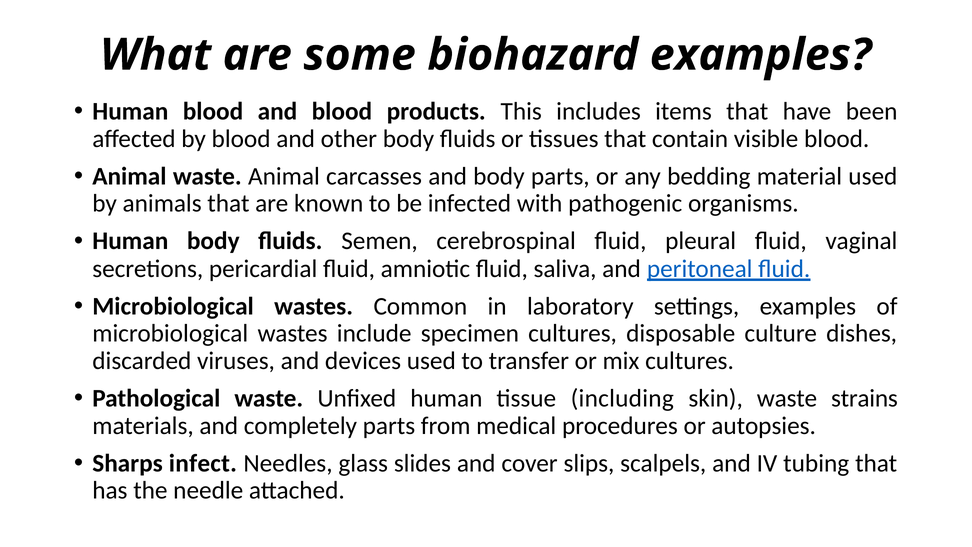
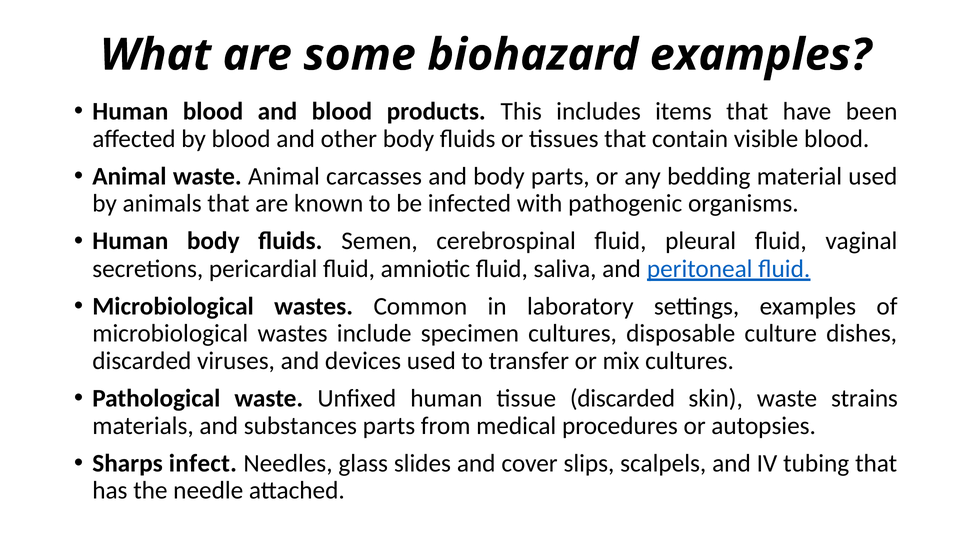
tissue including: including -> discarded
completely: completely -> substances
